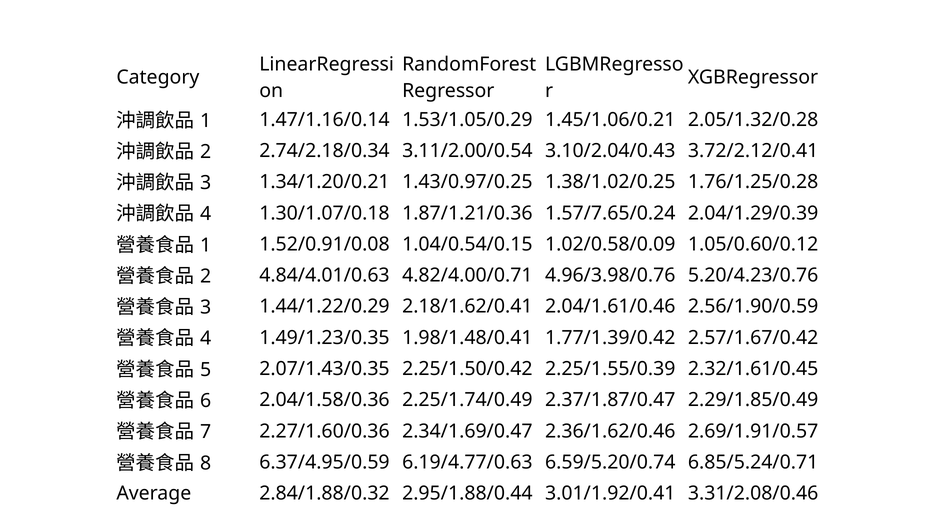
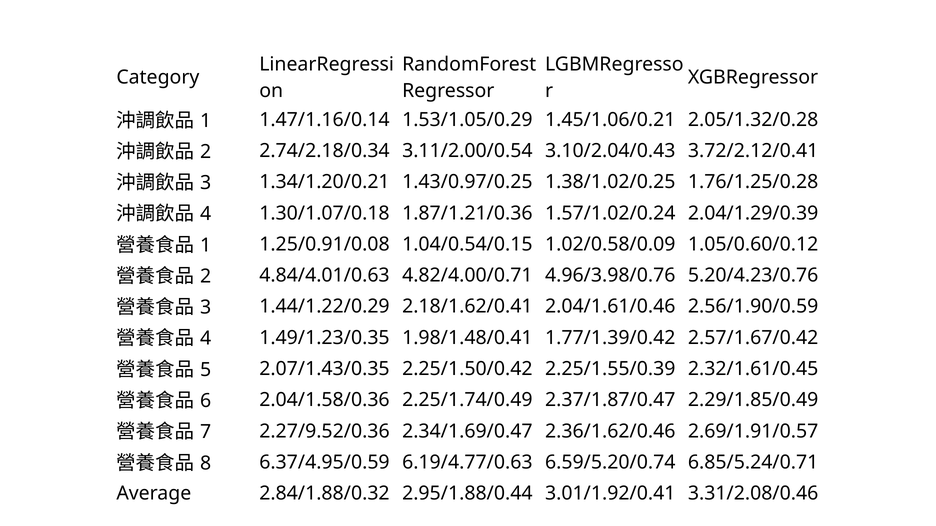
1.57/7.65/0.24: 1.57/7.65/0.24 -> 1.57/1.02/0.24
1.52/0.91/0.08: 1.52/0.91/0.08 -> 1.25/0.91/0.08
2.27/1.60/0.36: 2.27/1.60/0.36 -> 2.27/9.52/0.36
